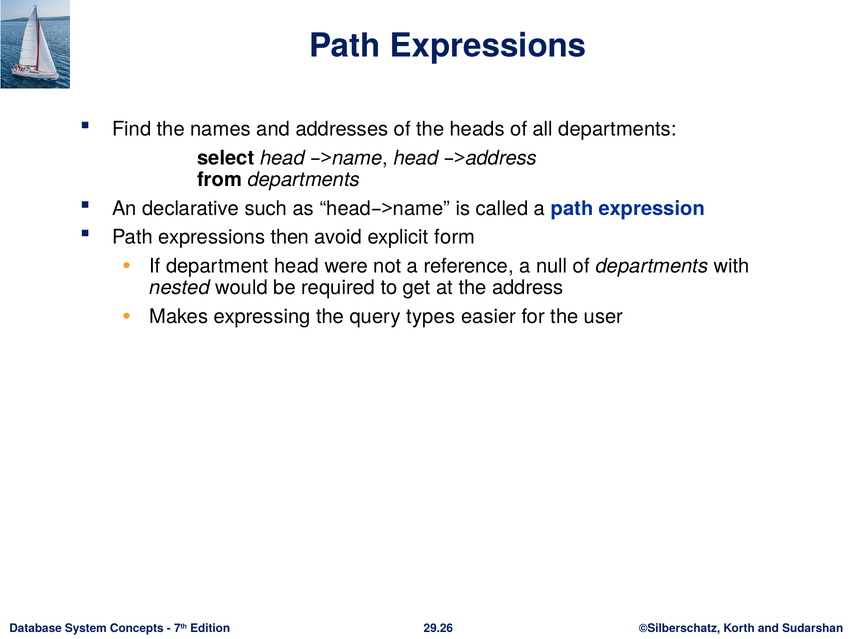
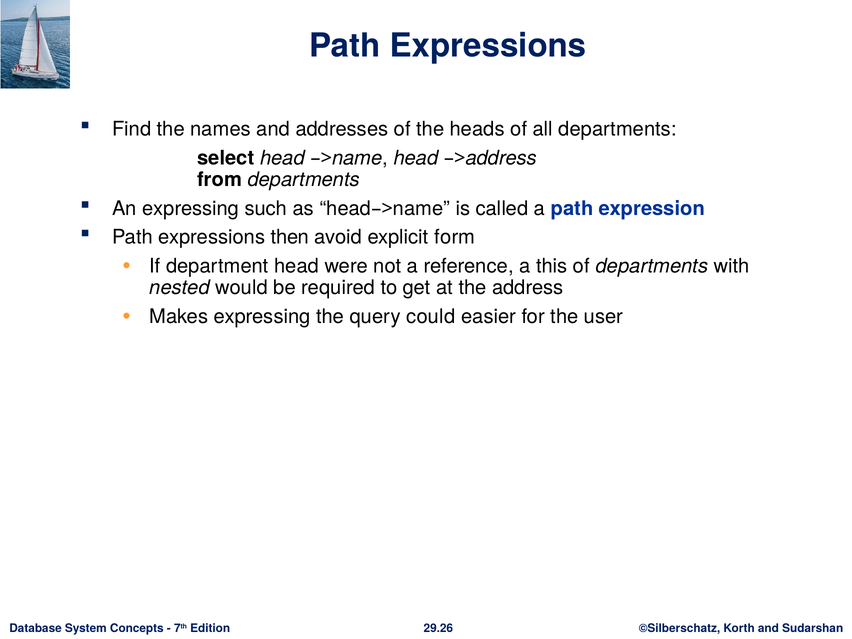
An declarative: declarative -> expressing
null: null -> this
types: types -> could
